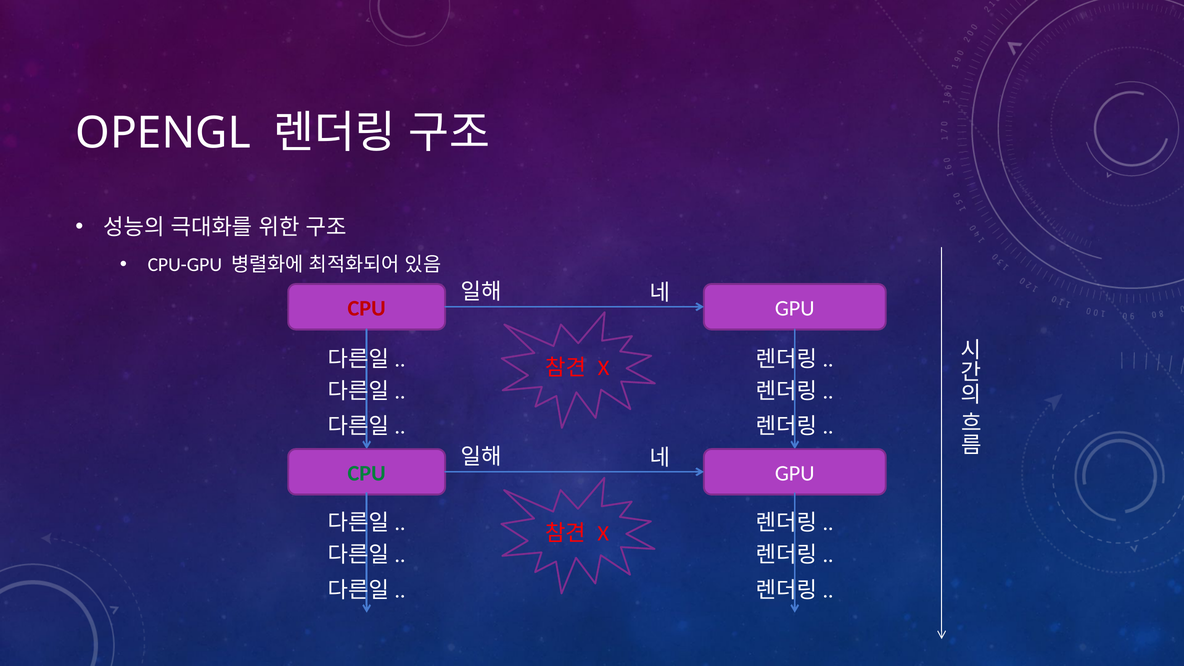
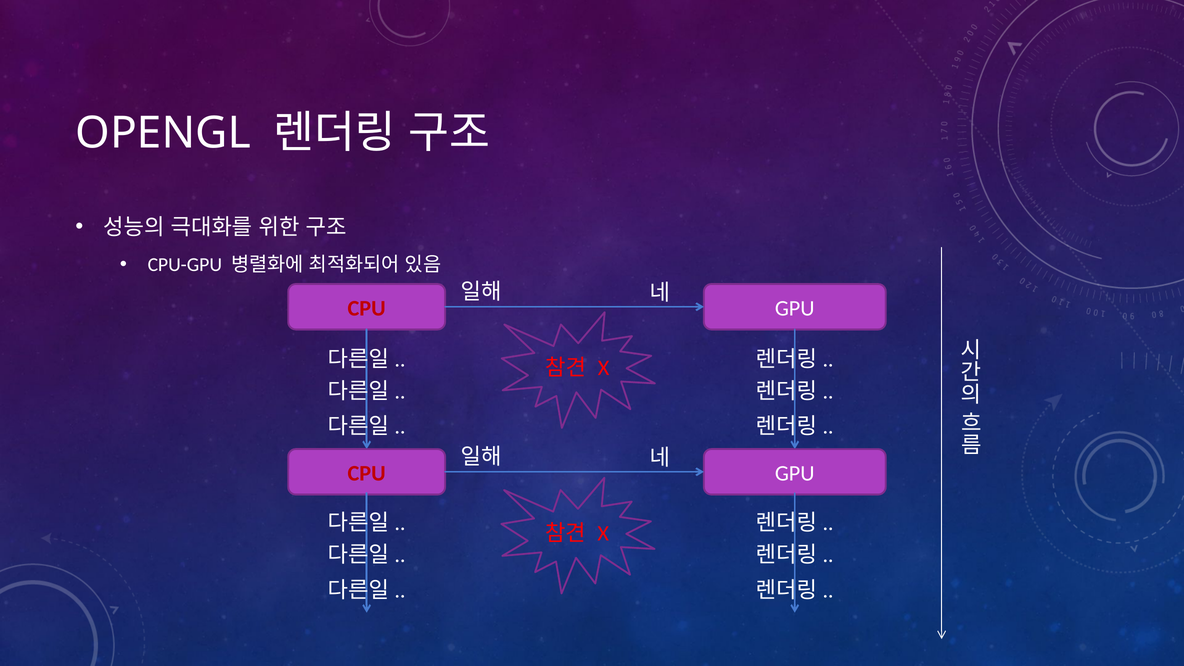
CPU at (367, 473) colour: green -> red
